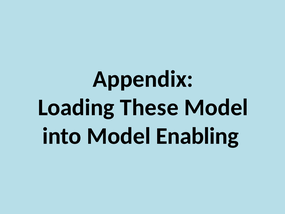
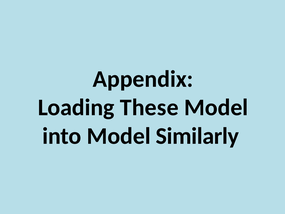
Enabling: Enabling -> Similarly
